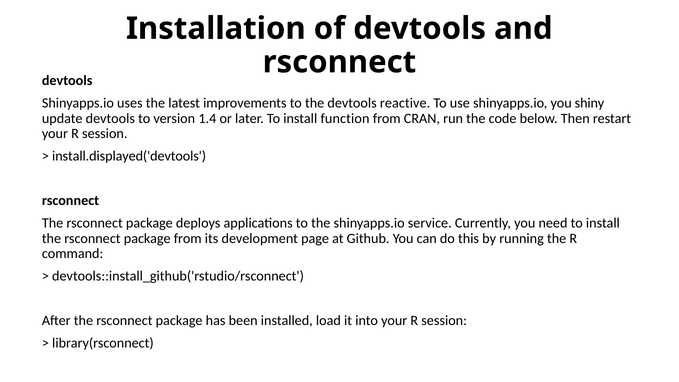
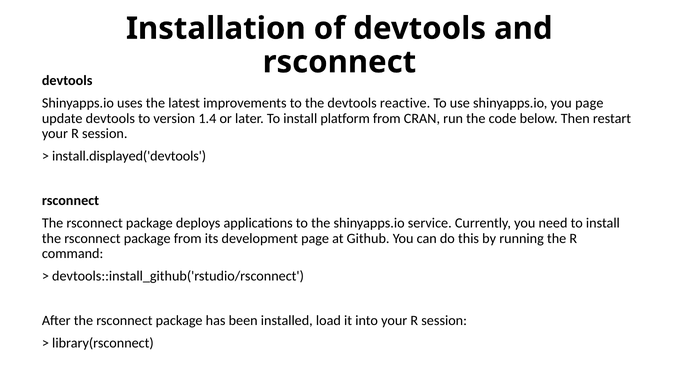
you shiny: shiny -> page
function: function -> platform
